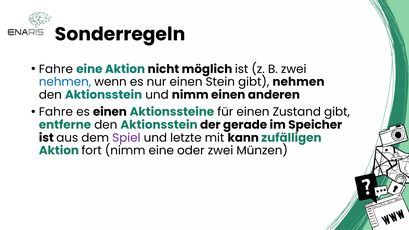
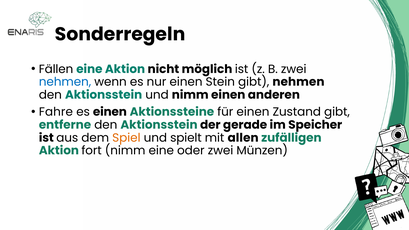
Fahre at (56, 69): Fahre -> Fällen
Spiel colour: purple -> orange
letzte: letzte -> spielt
kann: kann -> allen
